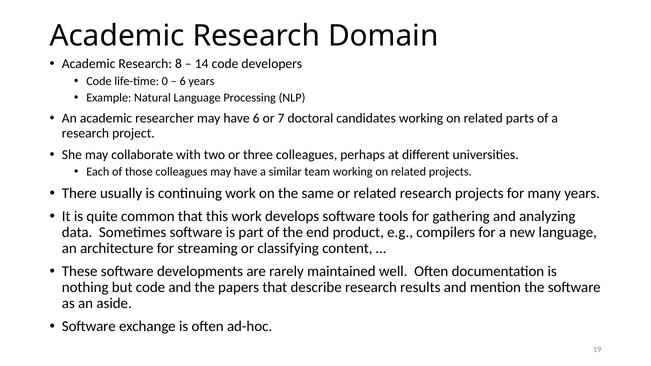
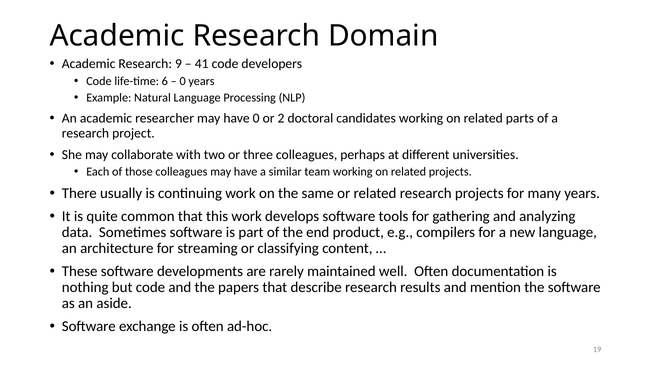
8: 8 -> 9
14: 14 -> 41
0: 0 -> 6
6 at (183, 81): 6 -> 0
have 6: 6 -> 0
7: 7 -> 2
